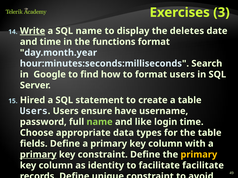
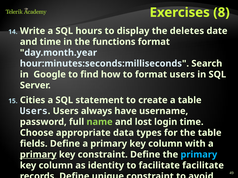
3: 3 -> 8
Write underline: present -> none
SQL name: name -> hours
Hired: Hired -> Cities
Users ensure: ensure -> always
like: like -> lost
primary at (199, 155) colour: yellow -> light blue
